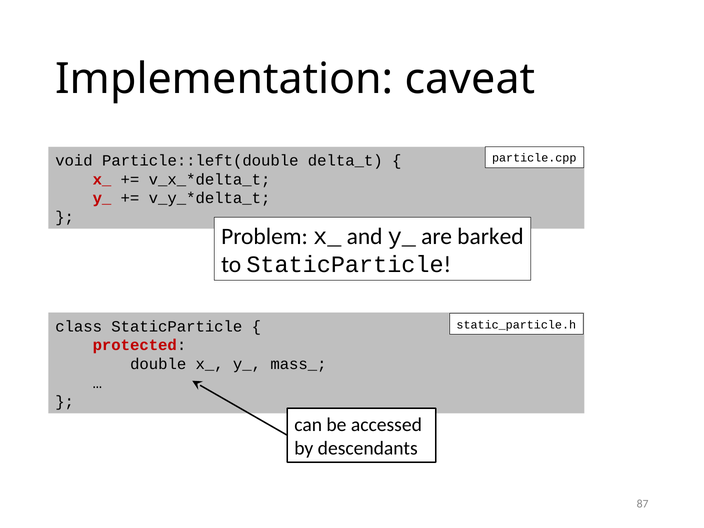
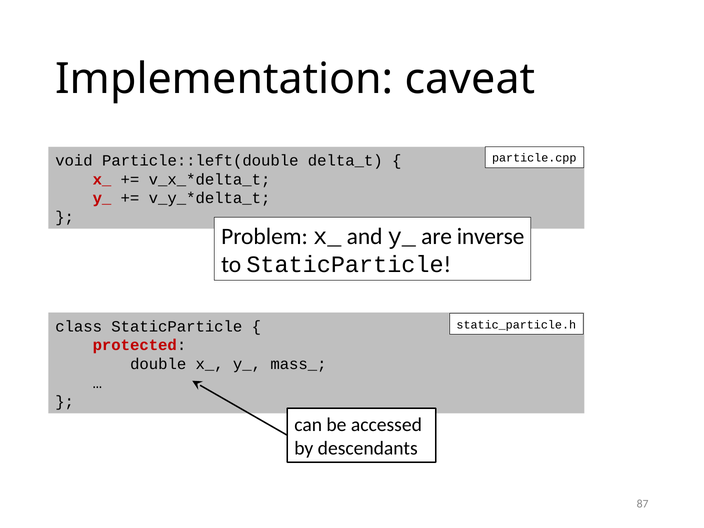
barked: barked -> inverse
